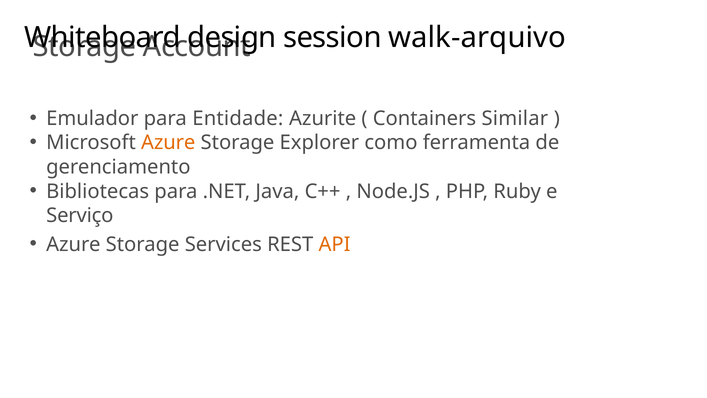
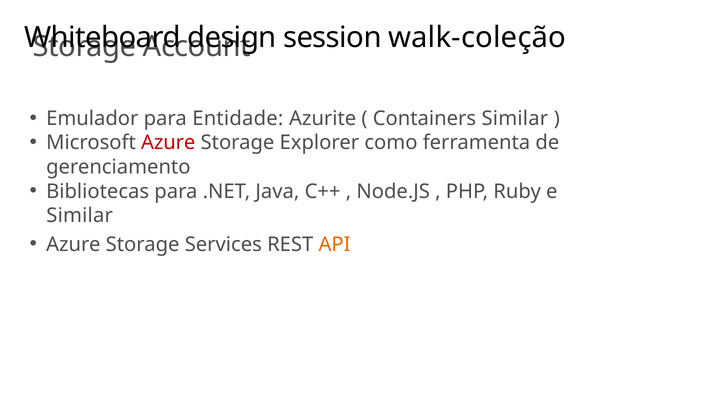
walk-arquivo: walk-arquivo -> walk-coleção
Azure at (168, 143) colour: orange -> red
Serviço at (80, 216): Serviço -> Similar
